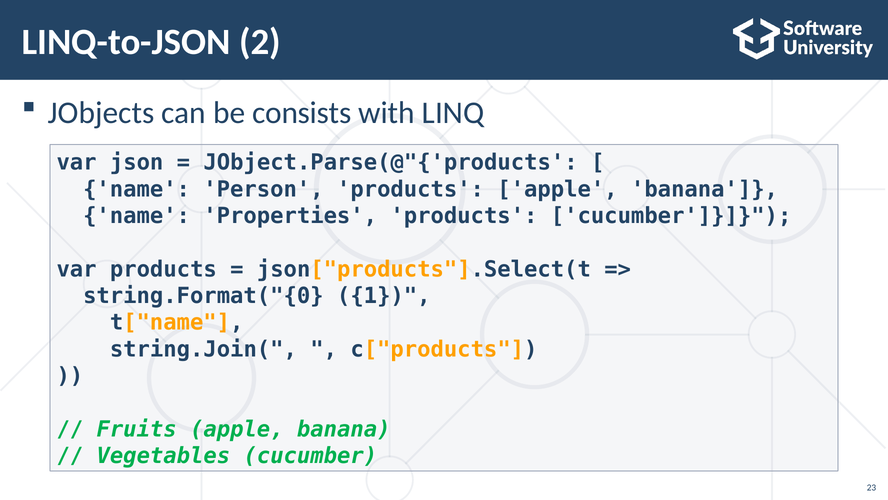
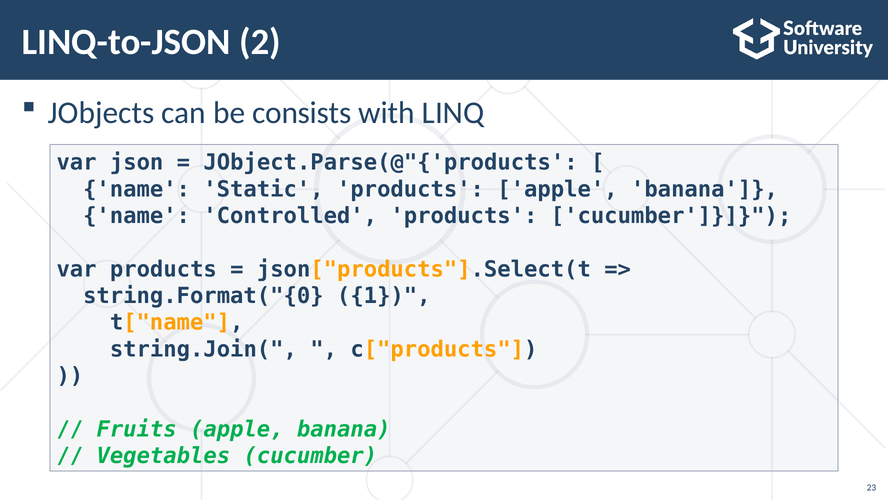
Person: Person -> Static
Properties: Properties -> Controlled
